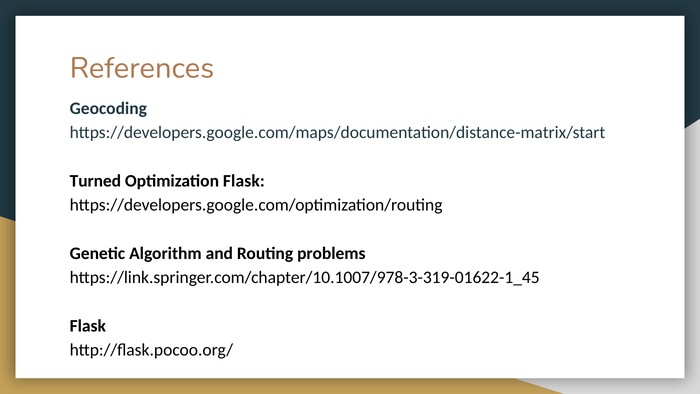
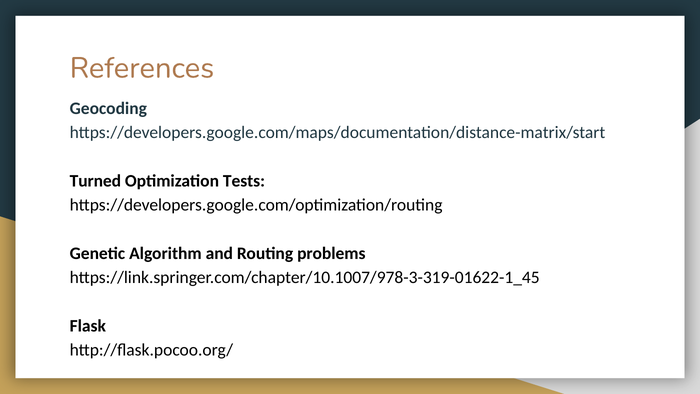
Optimization Flask: Flask -> Tests
